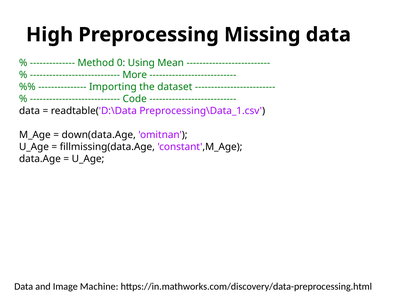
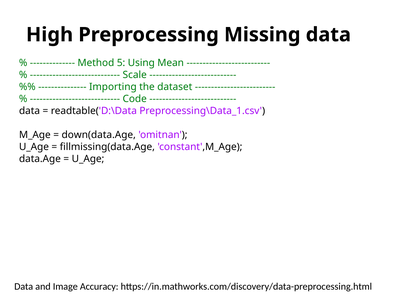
0: 0 -> 5
More: More -> Scale
Machine: Machine -> Accuracy
